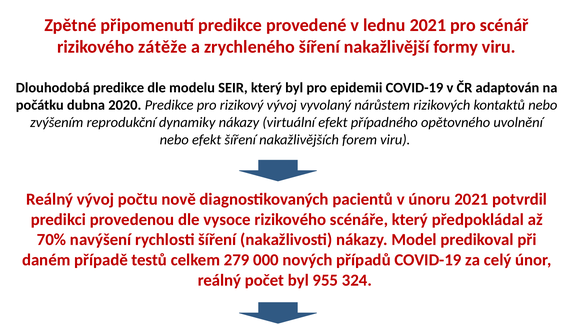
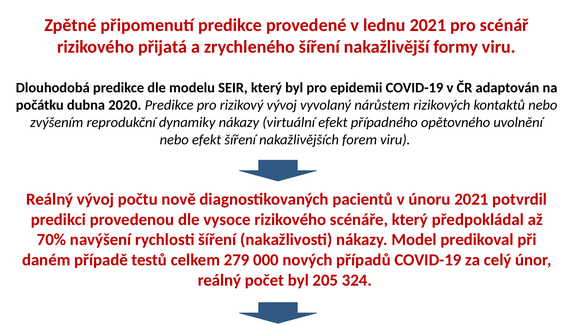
zátěže: zátěže -> přijatá
955: 955 -> 205
